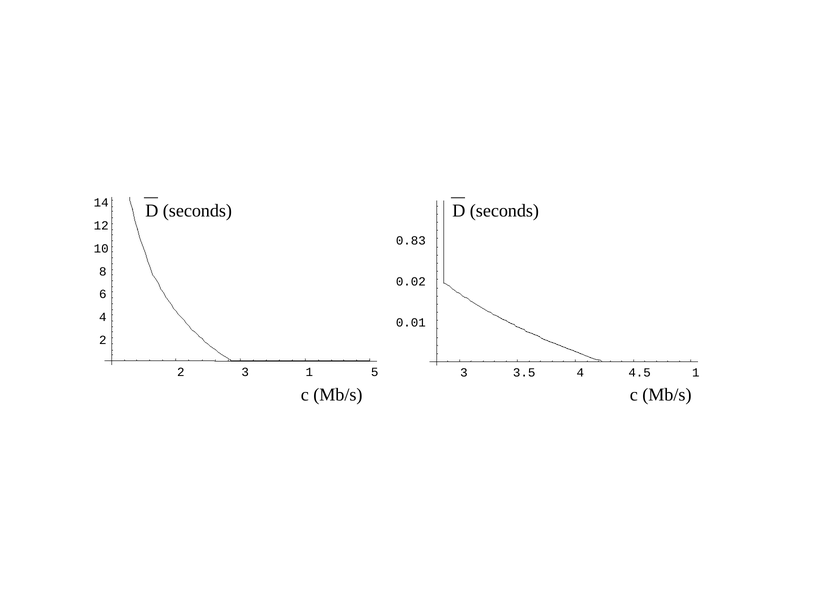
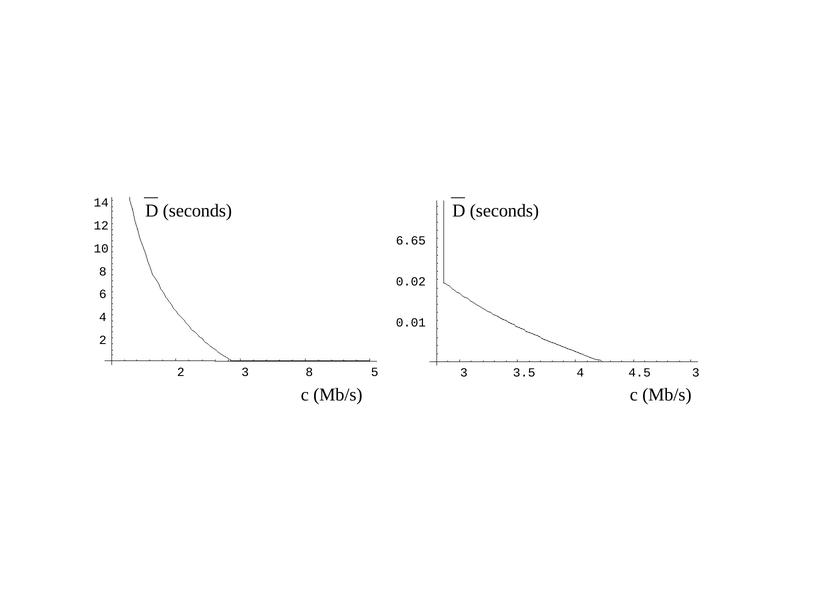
0.83: 0.83 -> 6.65
3 1: 1 -> 8
4.5 1: 1 -> 3
